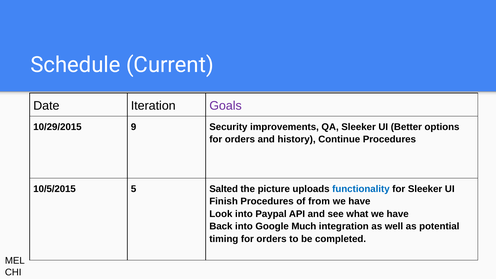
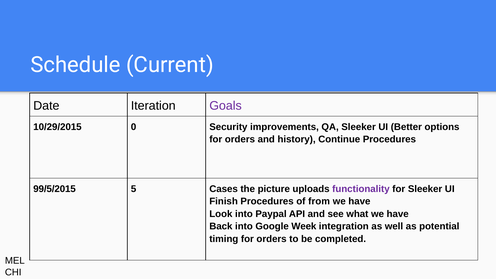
9: 9 -> 0
10/5/2015: 10/5/2015 -> 99/5/2015
Salted: Salted -> Cases
functionality colour: blue -> purple
Much: Much -> Week
